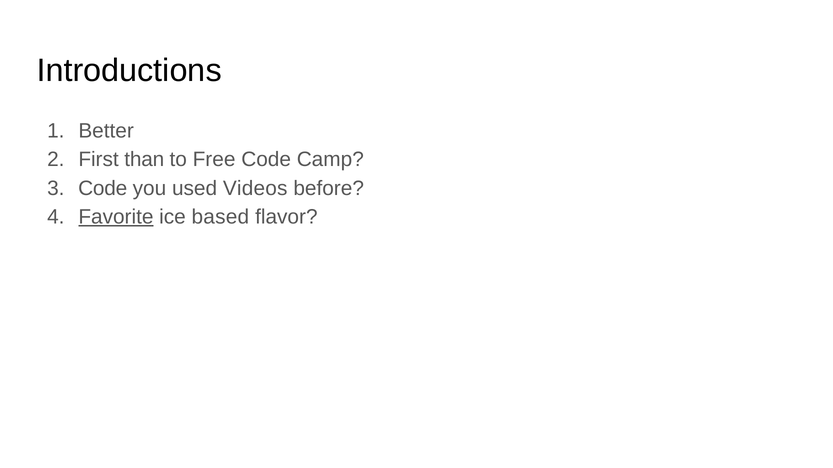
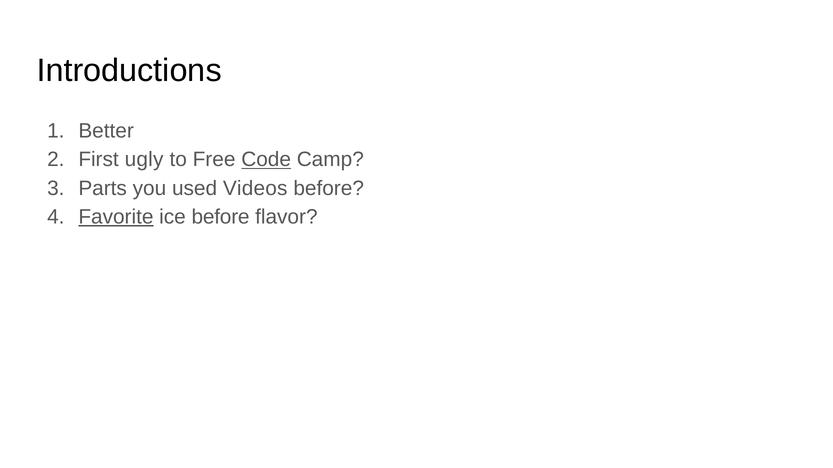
than: than -> ugly
Code at (266, 160) underline: none -> present
Code at (103, 188): Code -> Parts
ice based: based -> before
